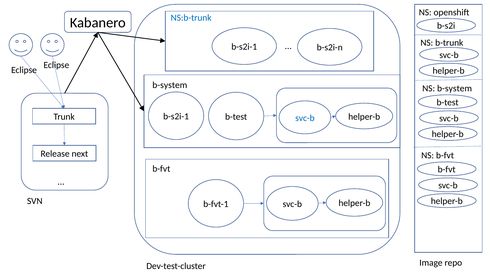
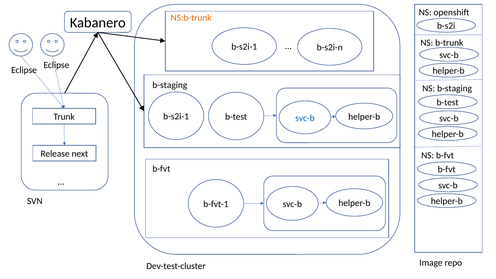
NS:b-trunk colour: blue -> orange
b-system at (170, 85): b-system -> b-staging
NS b-system: b-system -> b-staging
